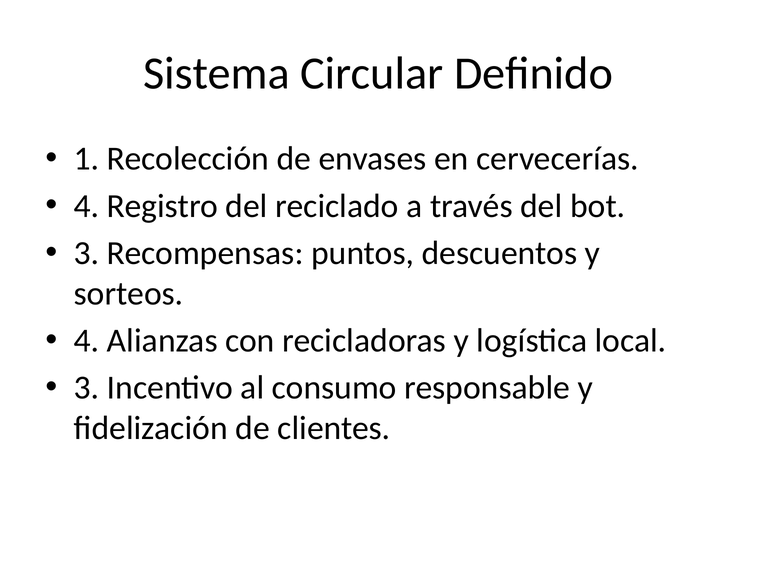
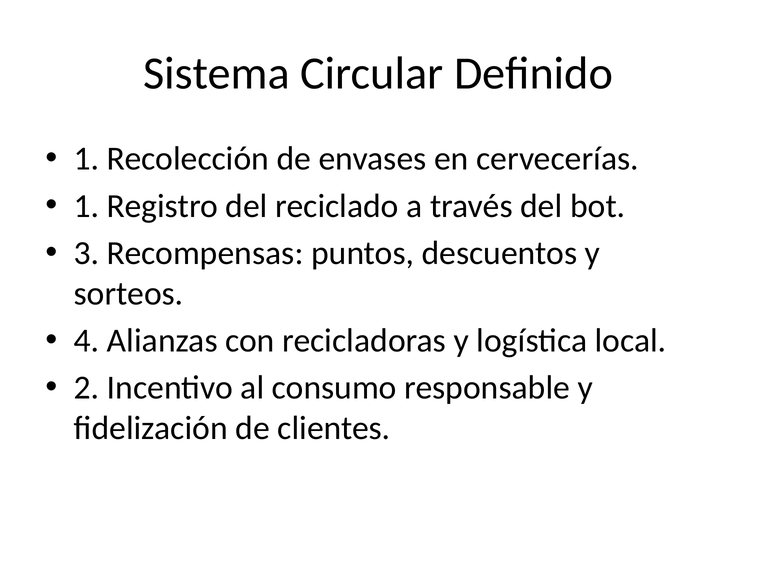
4 at (87, 206): 4 -> 1
3 at (87, 388): 3 -> 2
